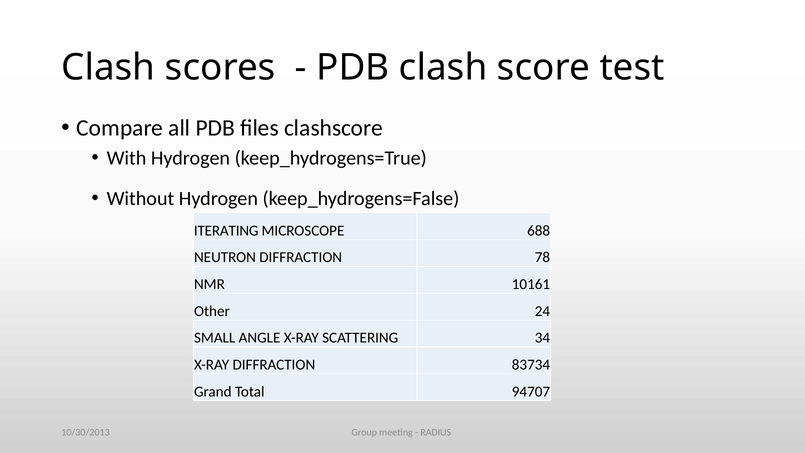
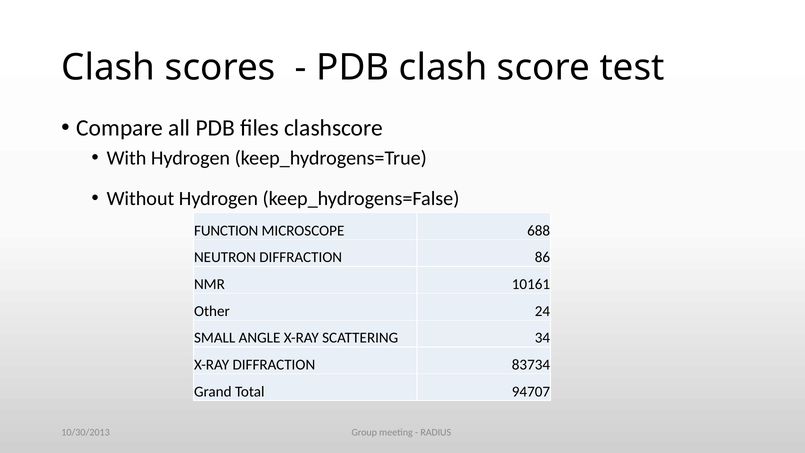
ITERATING: ITERATING -> FUNCTION
78: 78 -> 86
